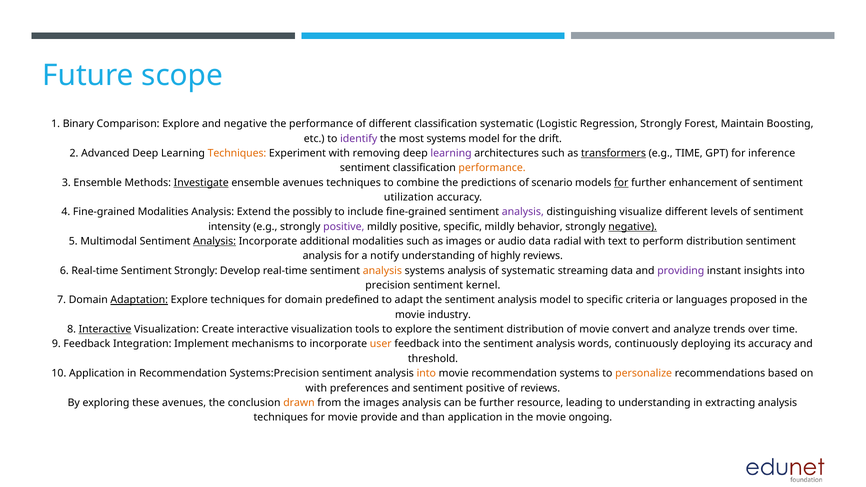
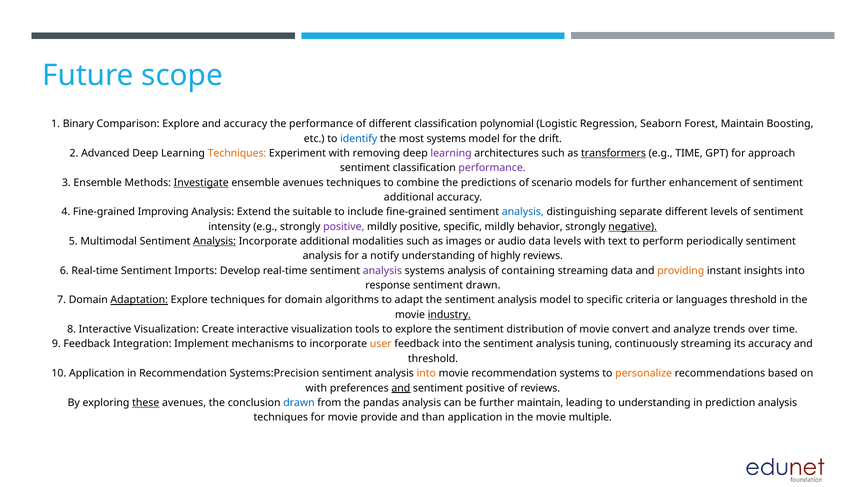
and negative: negative -> accuracy
classification systematic: systematic -> polynomial
Regression Strongly: Strongly -> Seaborn
identify colour: purple -> blue
inference: inference -> approach
performance at (492, 168) colour: orange -> purple
for at (621, 183) underline: present -> none
utilization at (409, 197): utilization -> additional
Fine-grained Modalities: Modalities -> Improving
possibly: possibly -> suitable
analysis at (523, 212) colour: purple -> blue
visualize: visualize -> separate
data radial: radial -> levels
perform distribution: distribution -> periodically
Sentiment Strongly: Strongly -> Imports
analysis at (382, 271) colour: orange -> purple
of systematic: systematic -> containing
providing colour: purple -> orange
precision: precision -> response
sentiment kernel: kernel -> drawn
predefined: predefined -> algorithms
languages proposed: proposed -> threshold
industry underline: none -> present
Interactive at (105, 329) underline: present -> none
words: words -> tuning
continuously deploying: deploying -> streaming
and at (401, 388) underline: none -> present
these underline: none -> present
drawn at (299, 403) colour: orange -> blue
the images: images -> pandas
further resource: resource -> maintain
extracting: extracting -> prediction
ongoing: ongoing -> multiple
